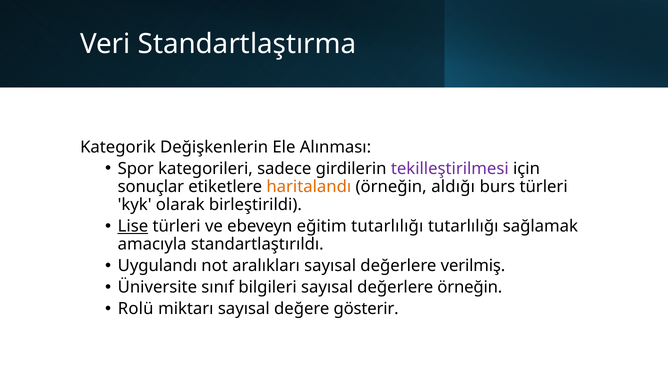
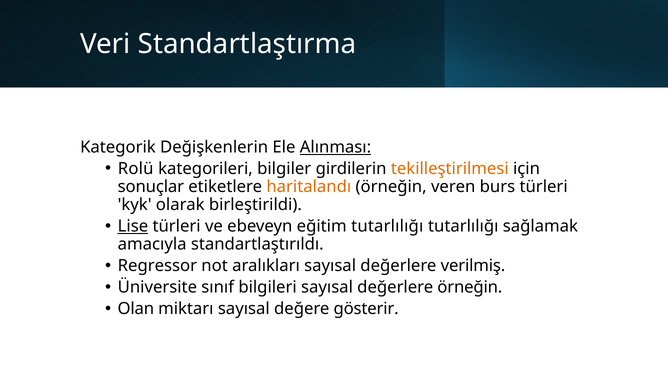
Alınması underline: none -> present
Spor: Spor -> Rolü
sadece: sadece -> bilgiler
tekilleştirilmesi colour: purple -> orange
aldığı: aldığı -> veren
Uygulandı: Uygulandı -> Regressor
Rolü: Rolü -> Olan
